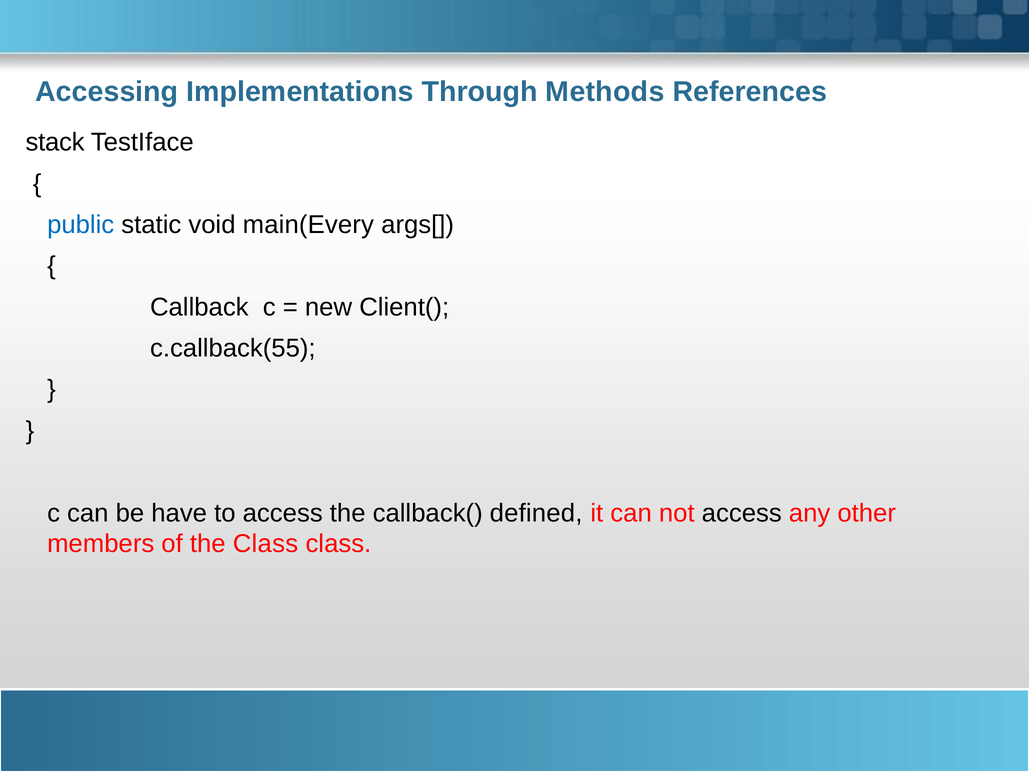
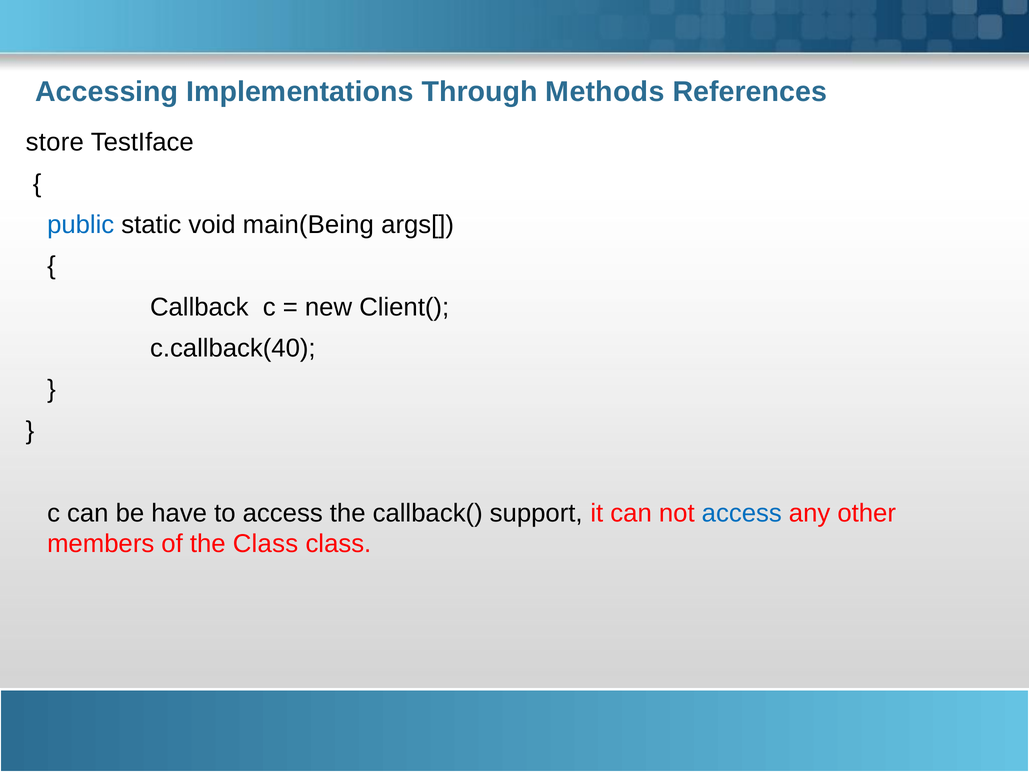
stack: stack -> store
main(Every: main(Every -> main(Being
c.callback(55: c.callback(55 -> c.callback(40
defined: defined -> support
access at (742, 513) colour: black -> blue
